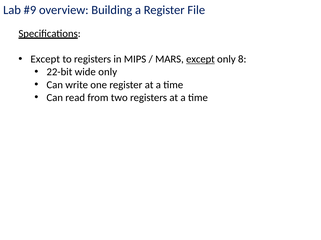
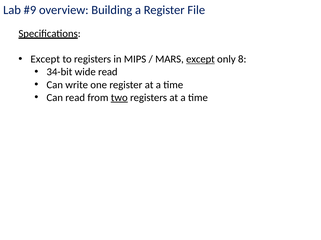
22-bit: 22-bit -> 34-bit
wide only: only -> read
two underline: none -> present
